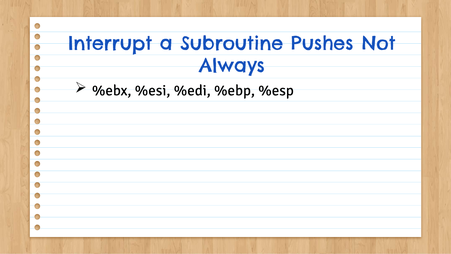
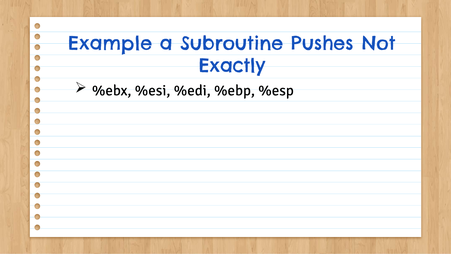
Interrupt: Interrupt -> Example
Always: Always -> Exactly
